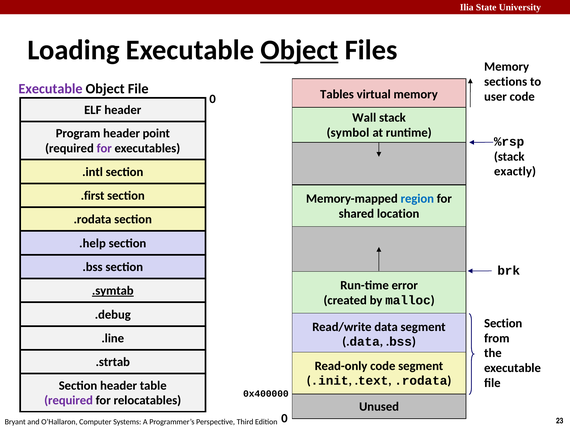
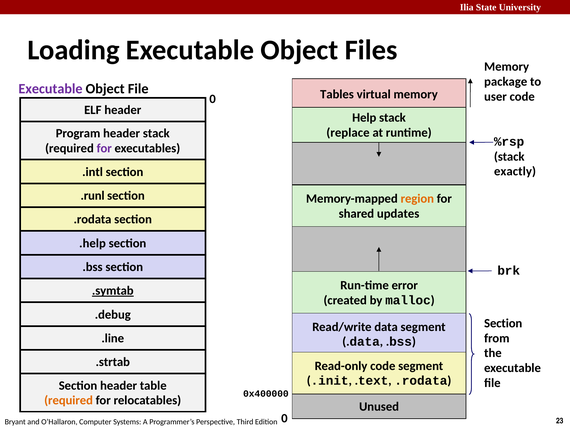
Object at (299, 50) underline: present -> none
sections: sections -> package
Wall: Wall -> Help
symbol: symbol -> replace
header point: point -> stack
.first: .first -> .runl
region colour: blue -> orange
location: location -> updates
required at (69, 400) colour: purple -> orange
